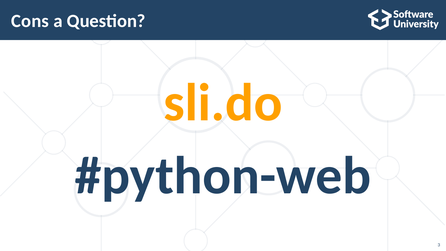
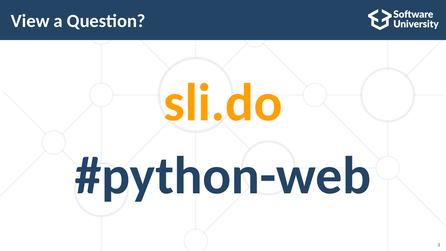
Cons: Cons -> View
